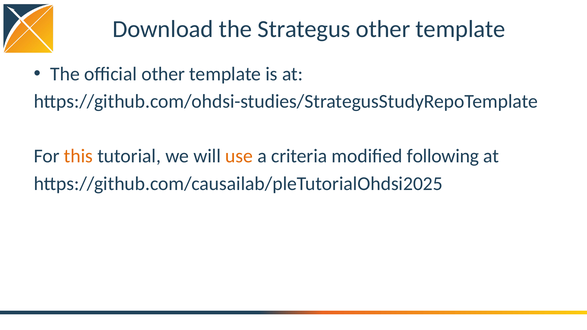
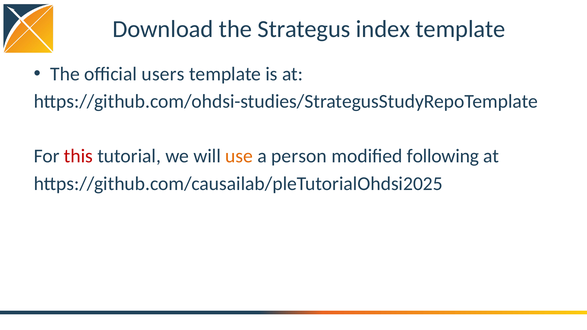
Strategus other: other -> index
official other: other -> users
this colour: orange -> red
criteria: criteria -> person
